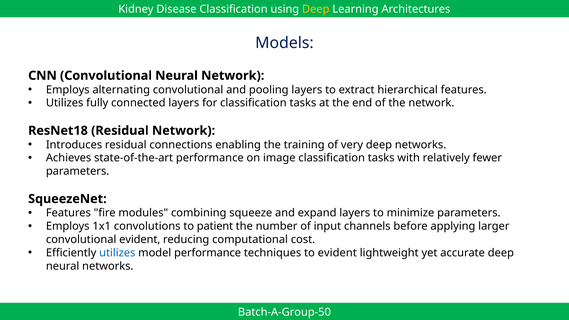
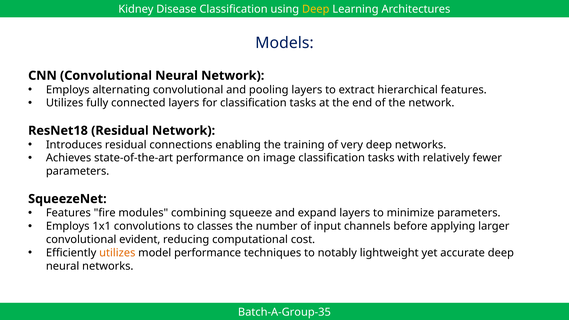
patient: patient -> classes
utilizes at (117, 253) colour: blue -> orange
to evident: evident -> notably
Batch-A-Group-50: Batch-A-Group-50 -> Batch-A-Group-35
